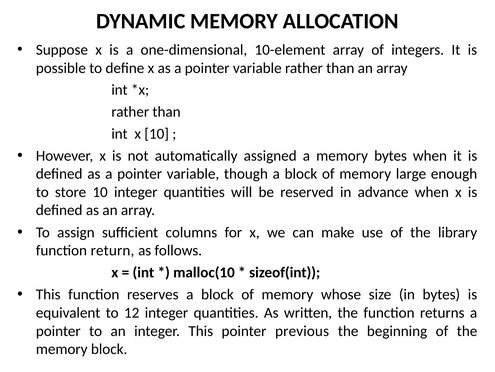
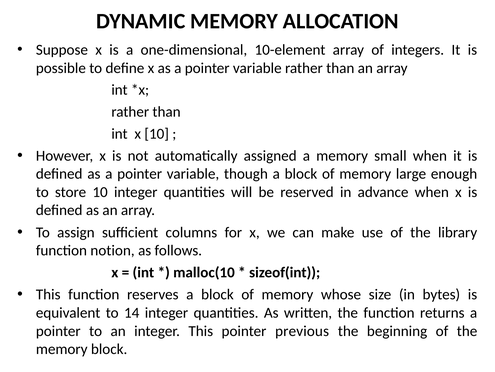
memory bytes: bytes -> small
return: return -> notion
12: 12 -> 14
